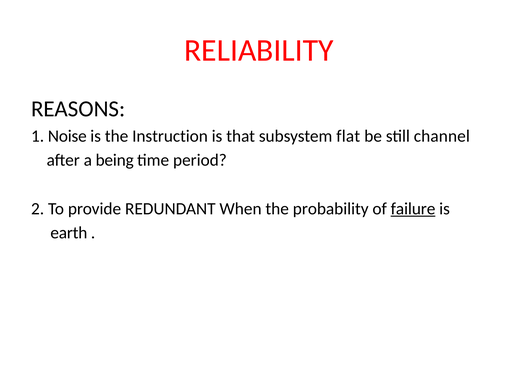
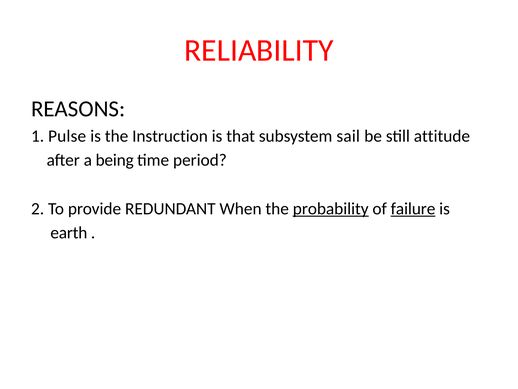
Noise: Noise -> Pulse
flat: flat -> sail
channel: channel -> attitude
probability underline: none -> present
